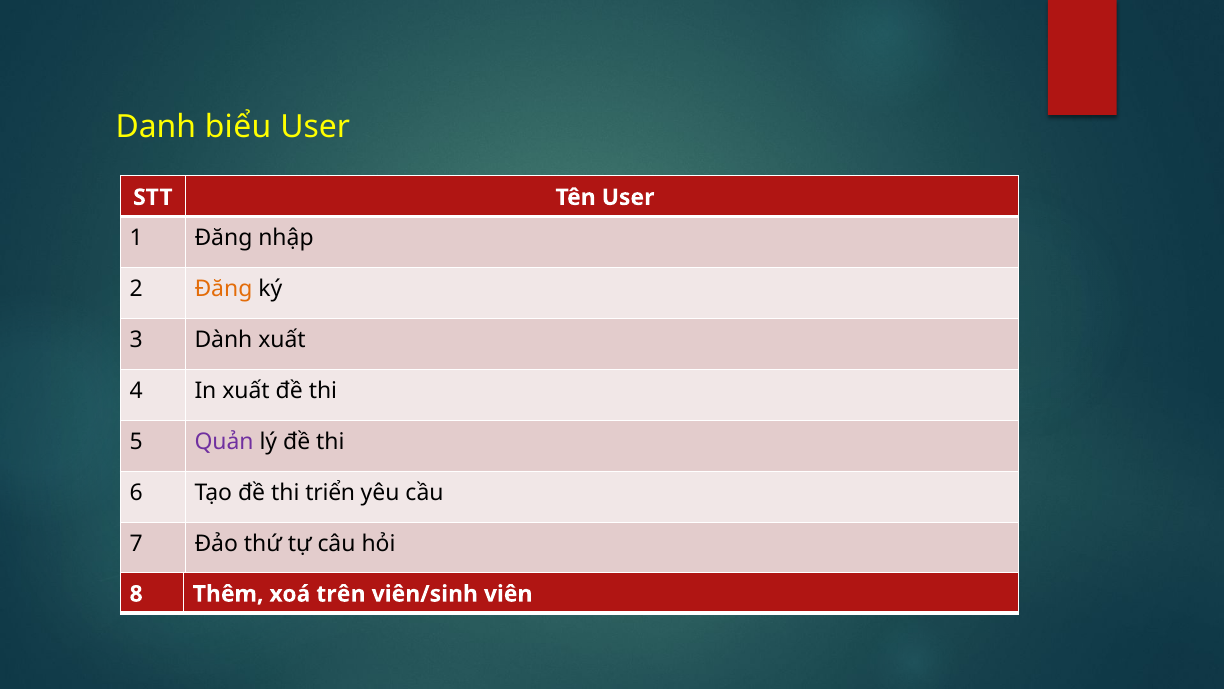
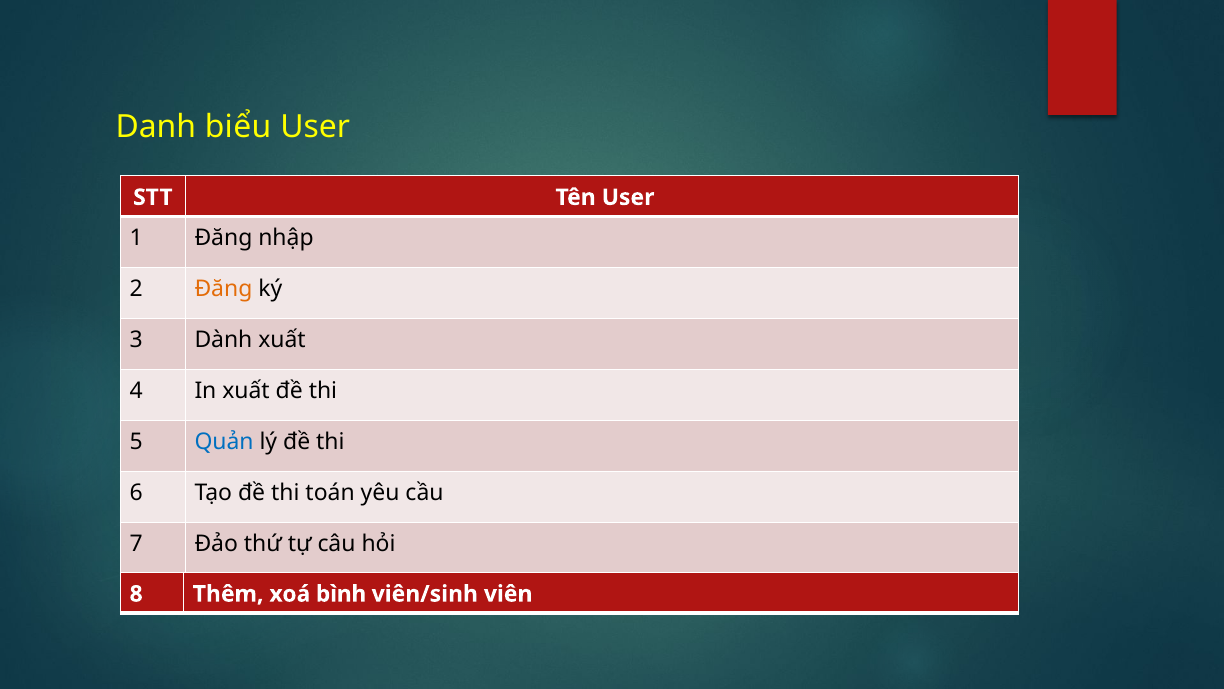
Quản colour: purple -> blue
triển: triển -> toán
trên: trên -> bình
